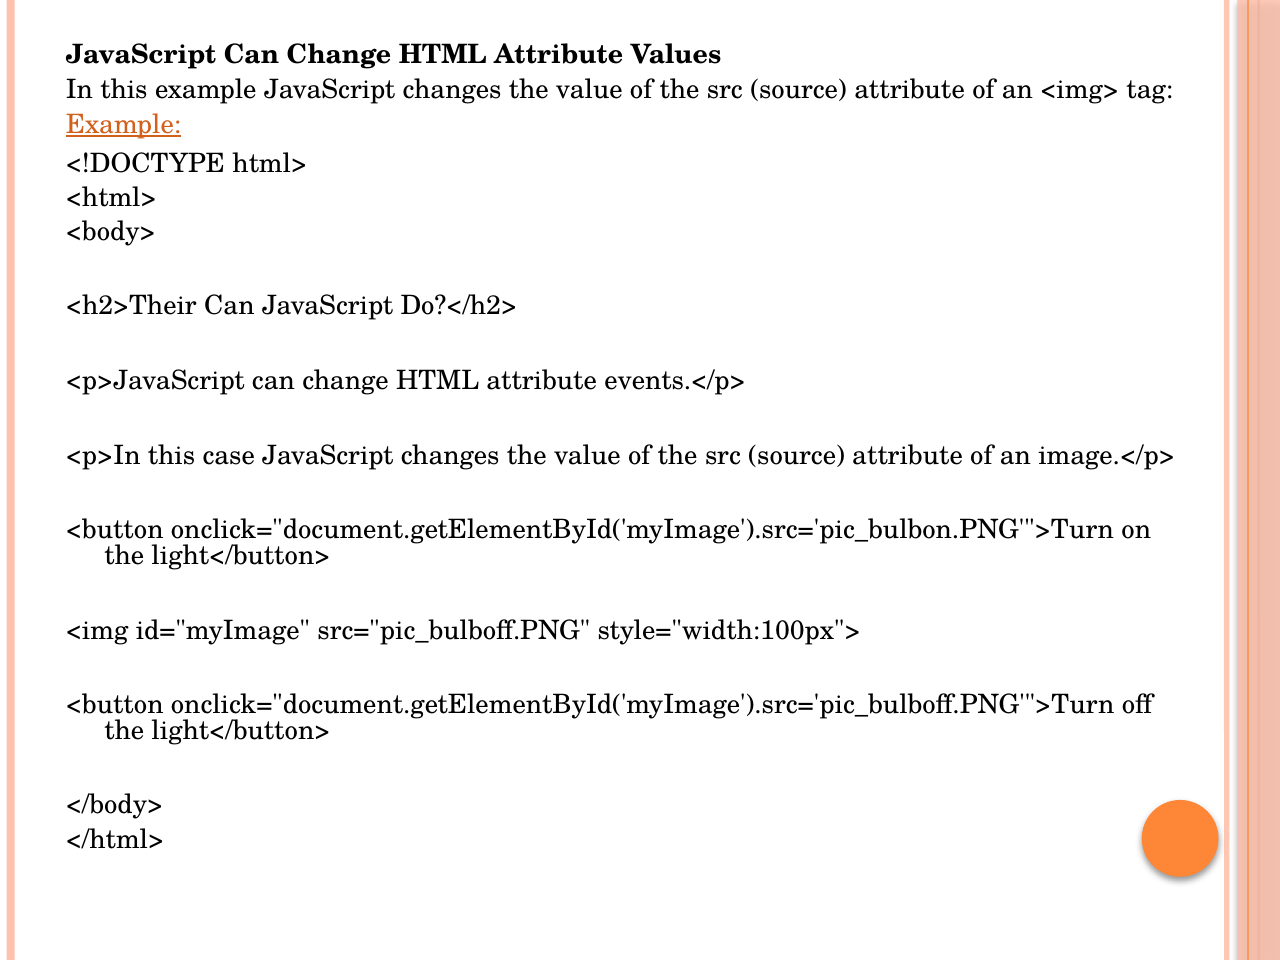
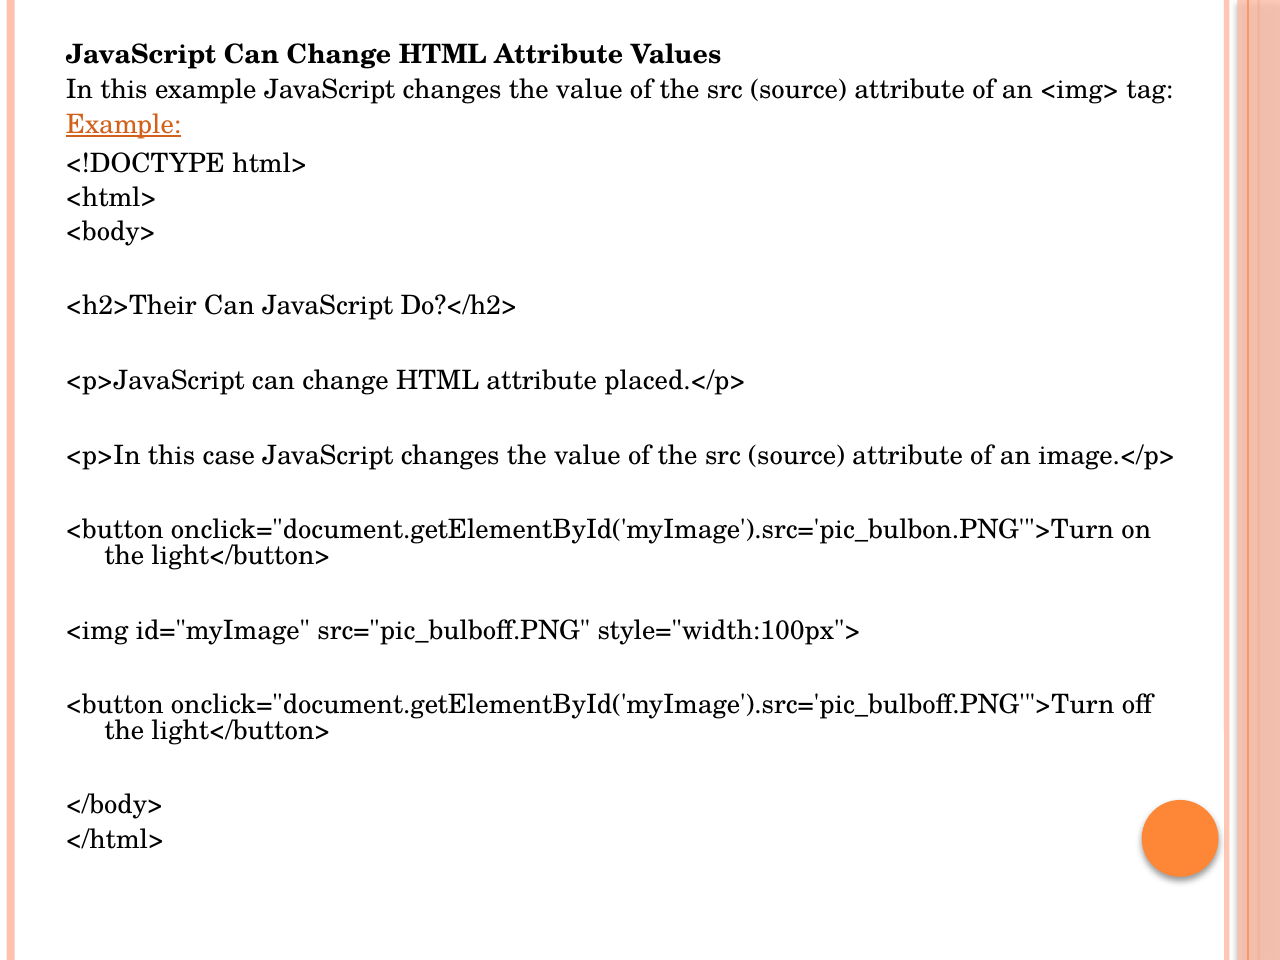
events.</p>: events.</p> -> placed.</p>
